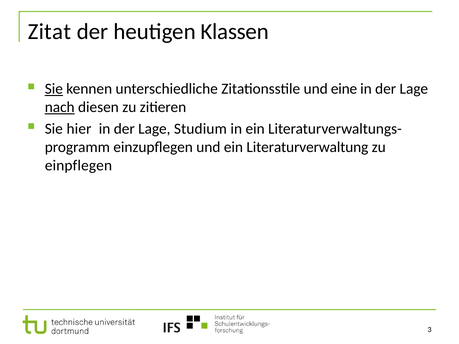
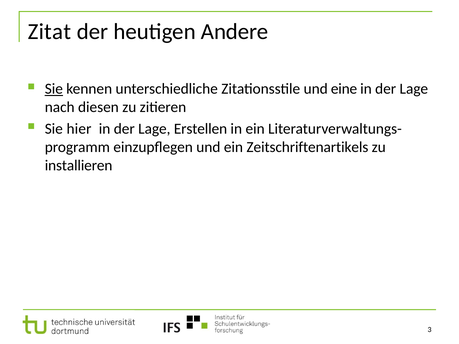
Klassen: Klassen -> Andere
nach underline: present -> none
Studium: Studium -> Erstellen
Literaturverwaltung: Literaturverwaltung -> Zeitschriftenartikels
einpflegen: einpflegen -> installieren
